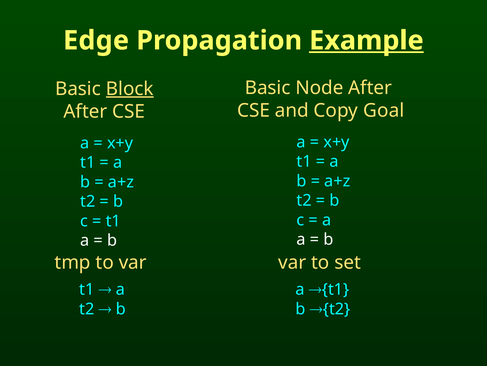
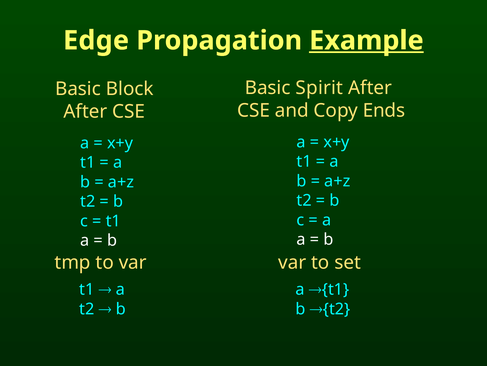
Node: Node -> Spirit
Block underline: present -> none
Goal: Goal -> Ends
